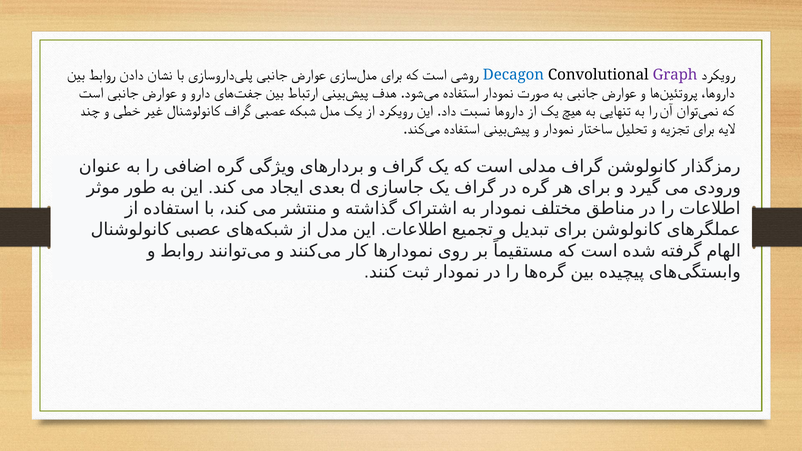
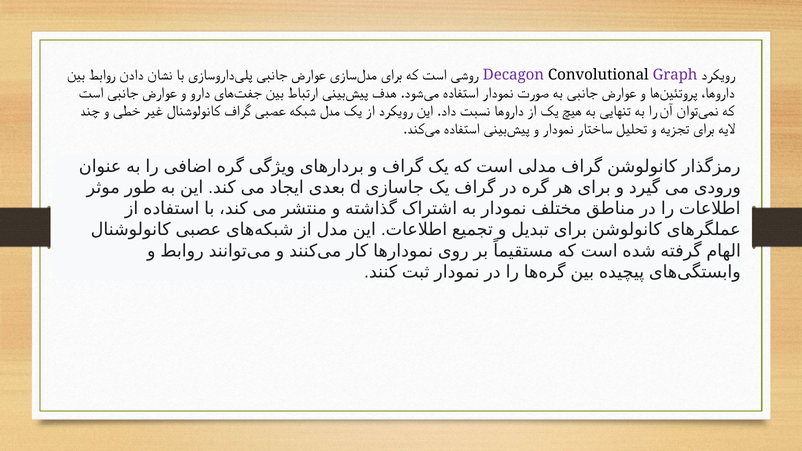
Decagon colour: blue -> purple
